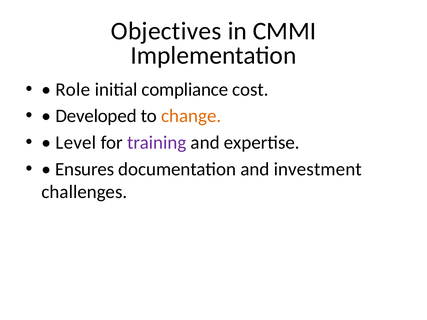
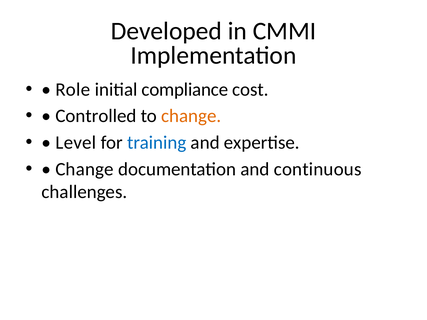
Objectives: Objectives -> Developed
Developed: Developed -> Controlled
training colour: purple -> blue
Ensures at (85, 169): Ensures -> Change
investment: investment -> continuous
